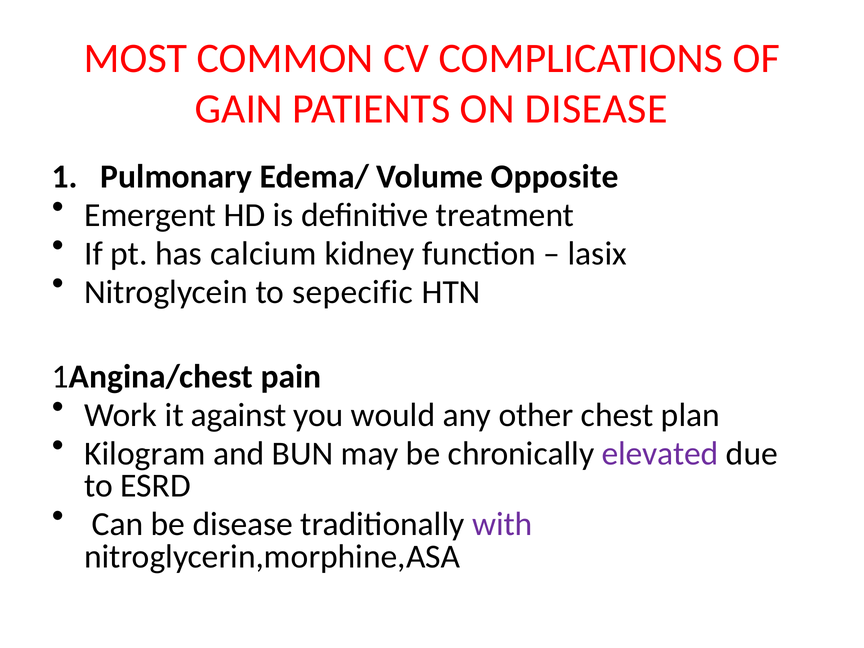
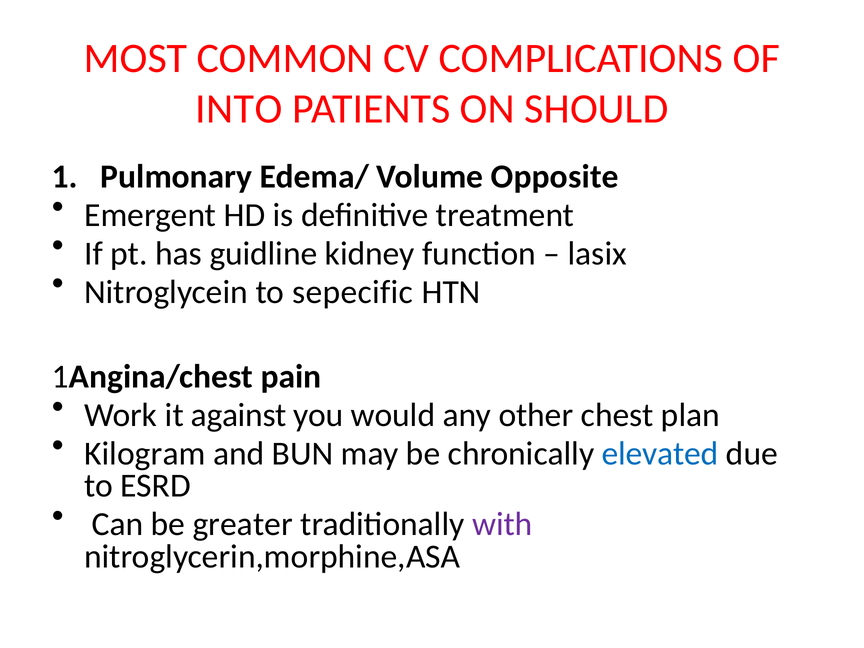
GAIN: GAIN -> INTO
ON DISEASE: DISEASE -> SHOULD
calcium: calcium -> guidline
elevated colour: purple -> blue
be disease: disease -> greater
